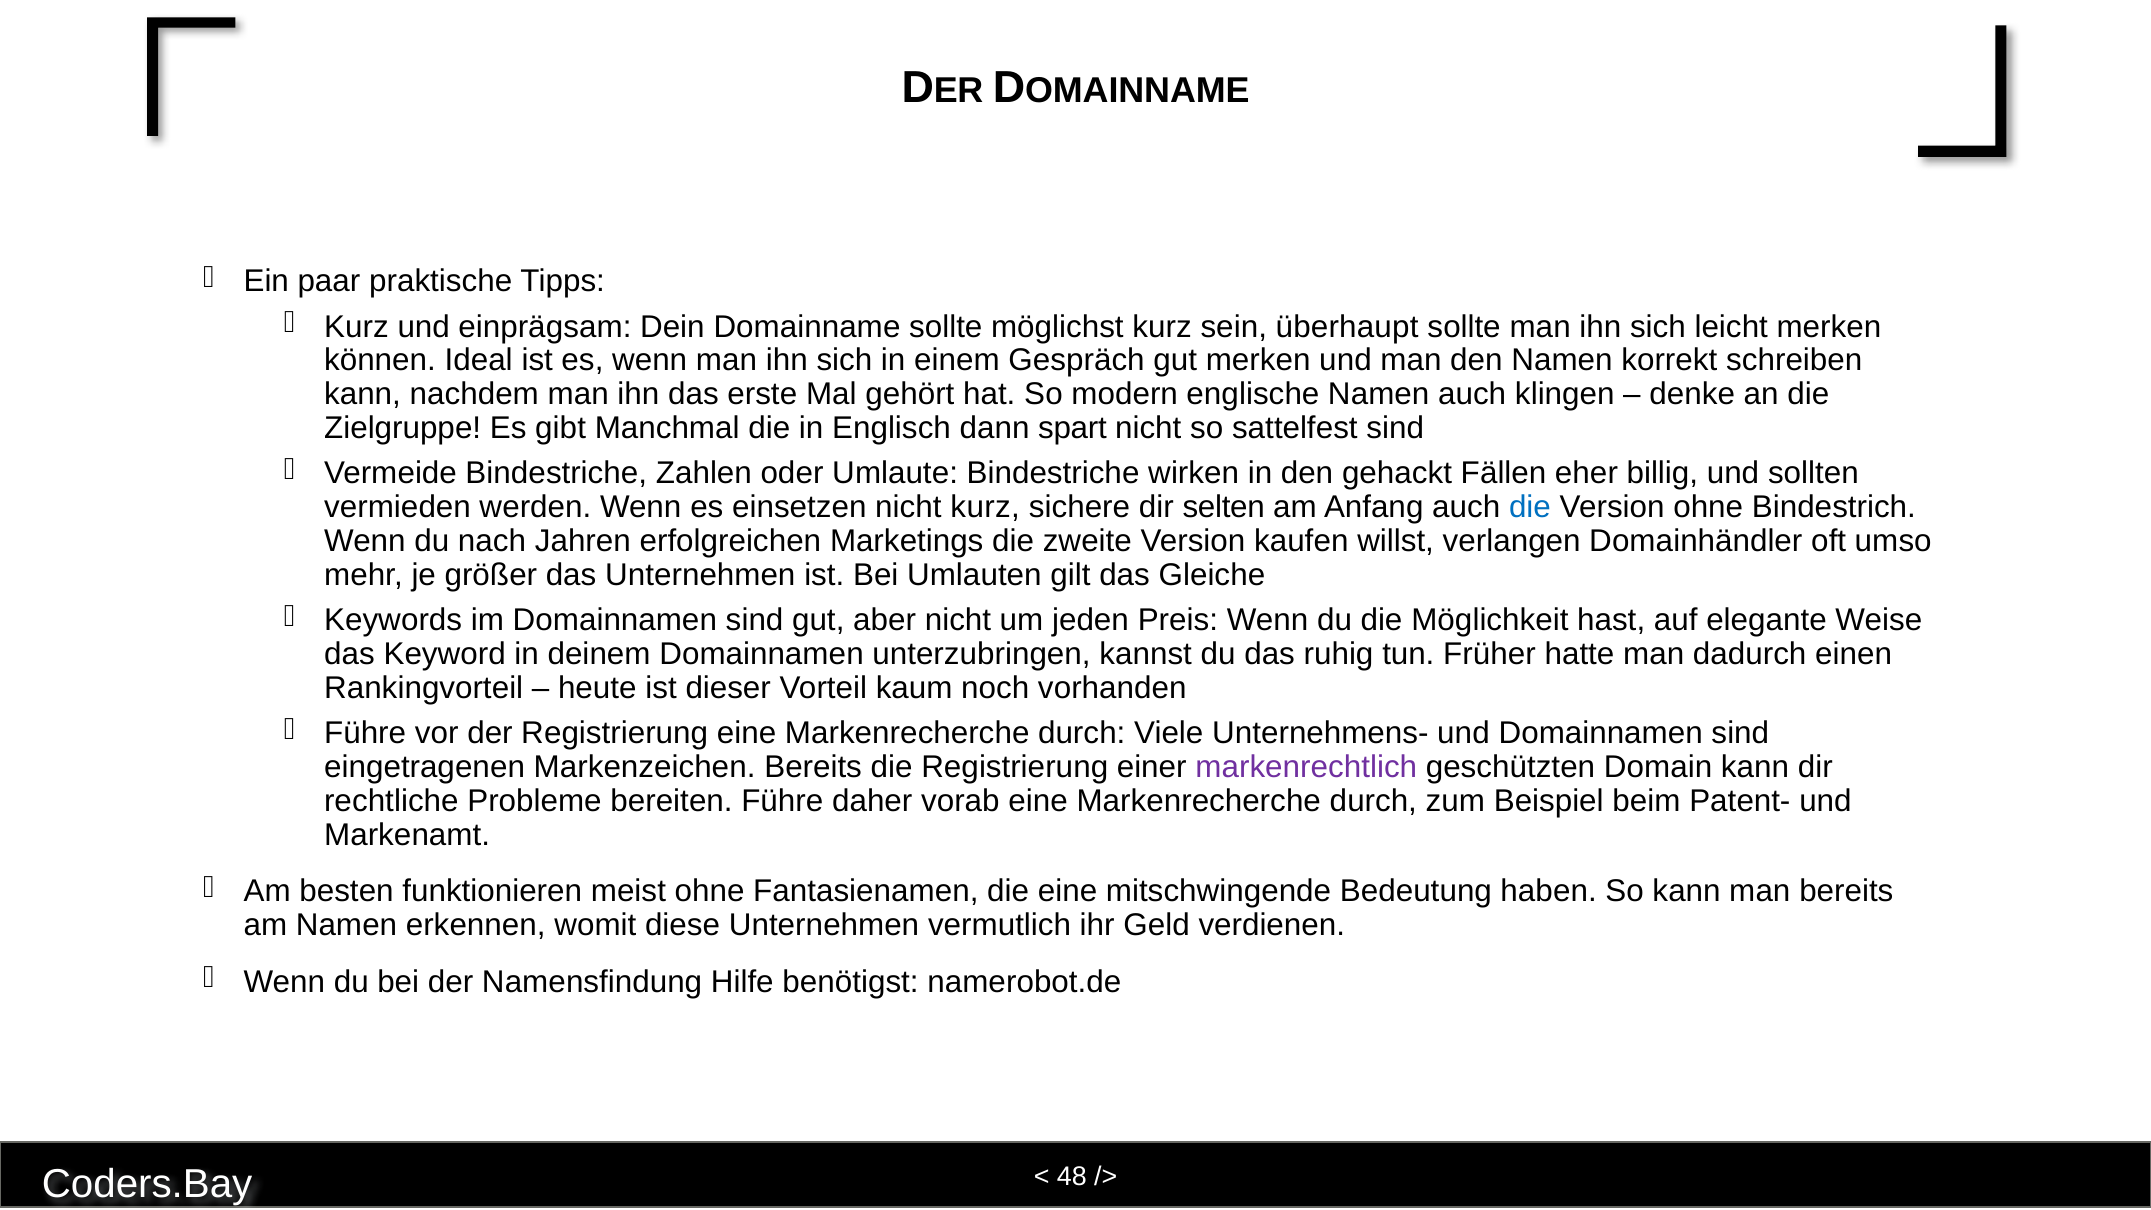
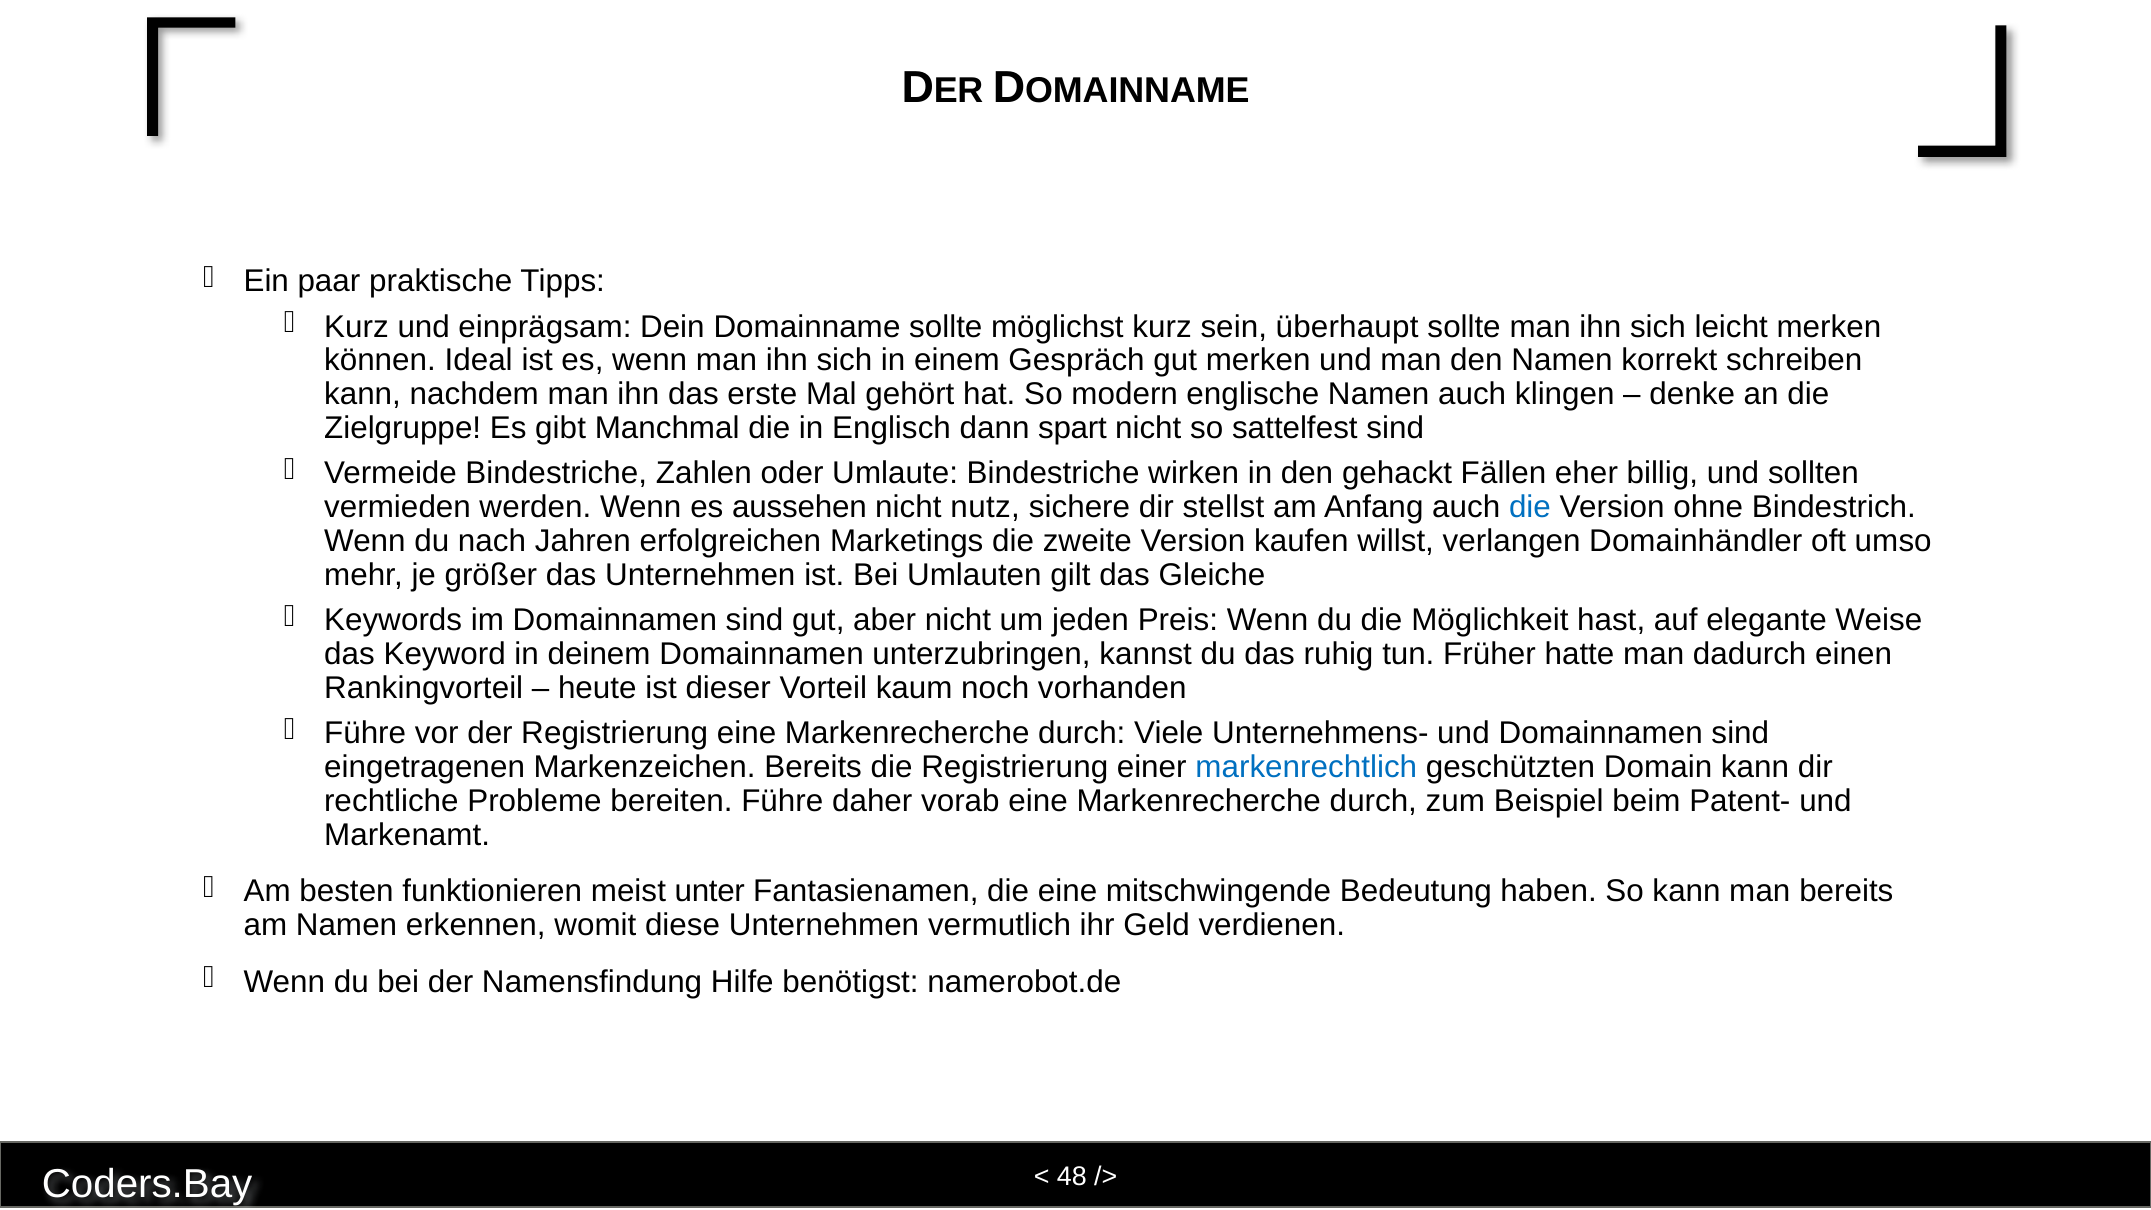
einsetzen: einsetzen -> aussehen
nicht kurz: kurz -> nutz
selten: selten -> stellst
markenrechtlich colour: purple -> blue
meist ohne: ohne -> unter
